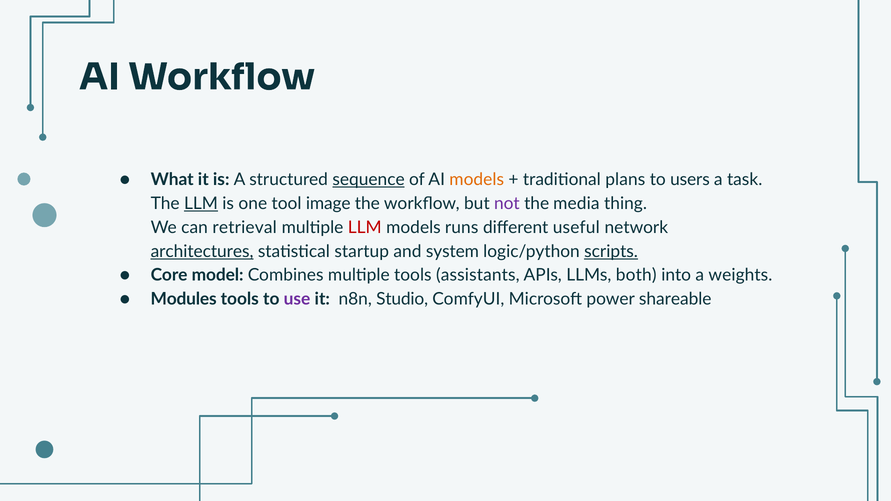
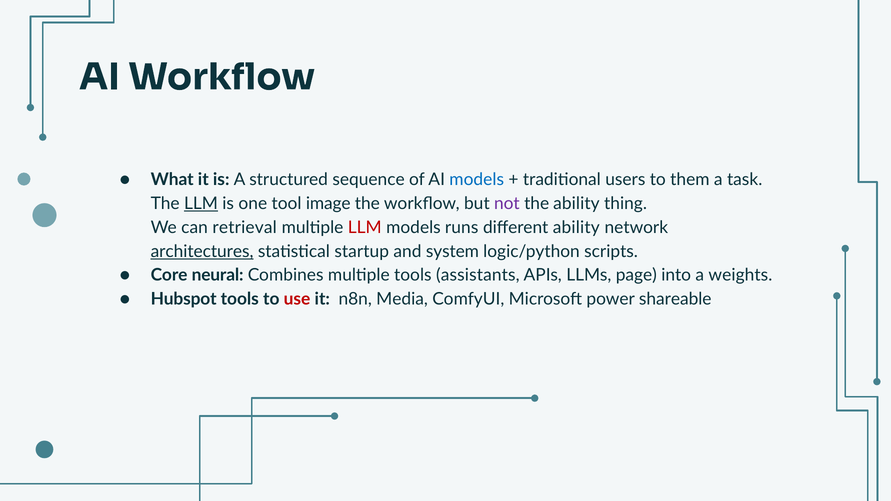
sequence underline: present -> none
models at (477, 180) colour: orange -> blue
plans: plans -> users
users: users -> them
the media: media -> ability
different useful: useful -> ability
scripts underline: present -> none
model: model -> neural
both: both -> page
Modules: Modules -> Hubspot
use colour: purple -> red
Studio: Studio -> Media
